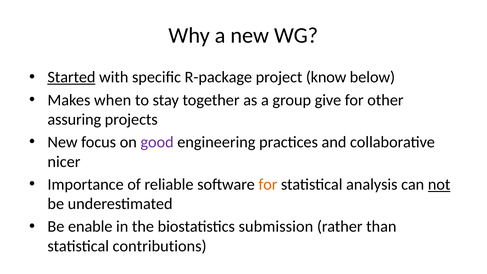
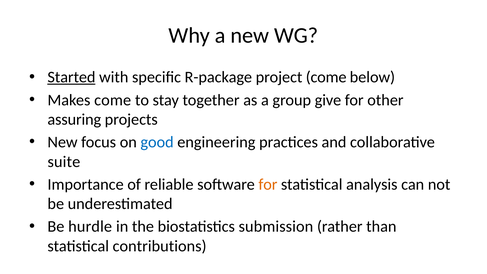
project know: know -> come
Makes when: when -> come
good colour: purple -> blue
nicer: nicer -> suite
not underline: present -> none
enable: enable -> hurdle
